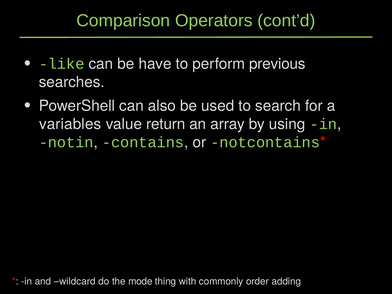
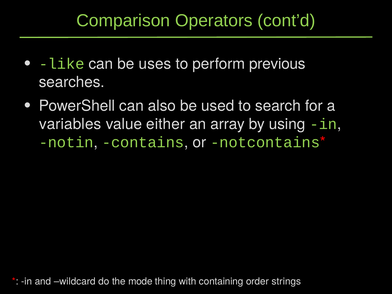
have: have -> uses
return: return -> either
commonly: commonly -> containing
adding: adding -> strings
